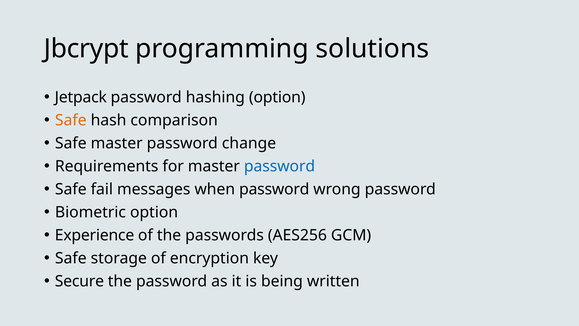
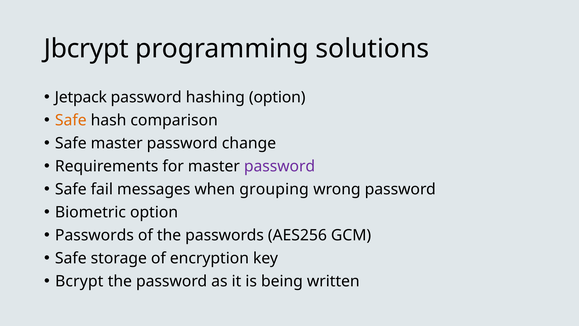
password at (280, 166) colour: blue -> purple
when password: password -> grouping
Experience at (95, 235): Experience -> Passwords
Secure: Secure -> Bcrypt
